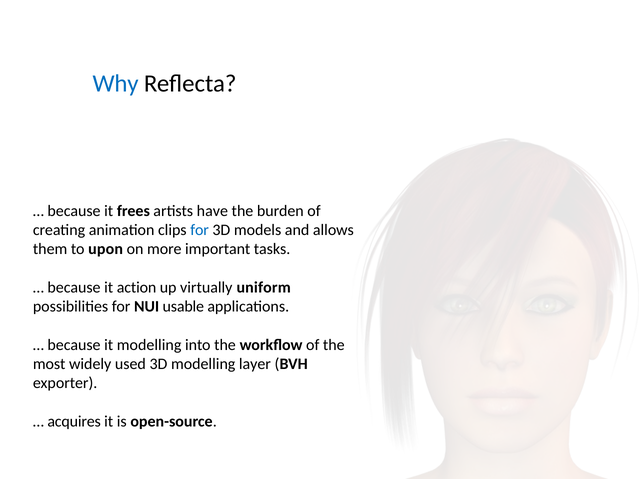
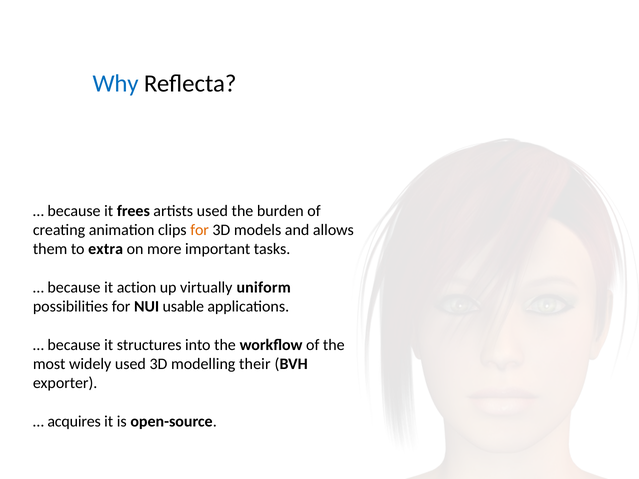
artists have: have -> used
for at (200, 230) colour: blue -> orange
upon: upon -> extra
it modelling: modelling -> structures
layer: layer -> their
